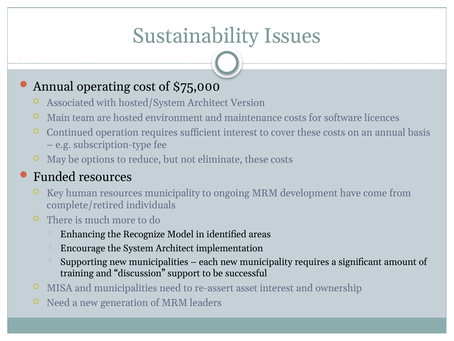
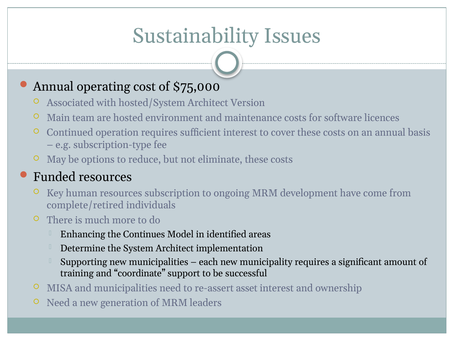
resources municipality: municipality -> subscription
Recognize: Recognize -> Continues
Encourage: Encourage -> Determine
discussion: discussion -> coordinate
